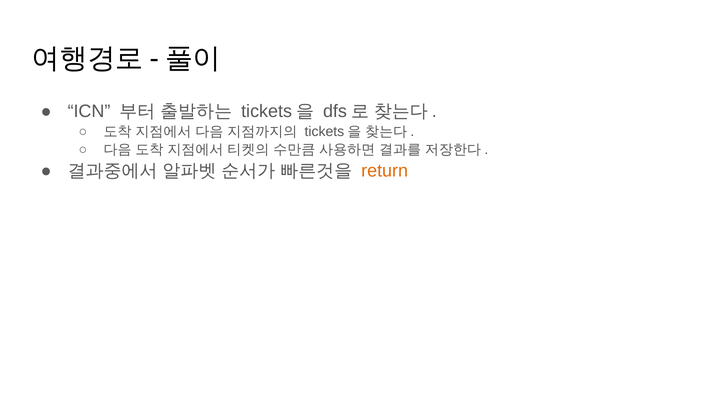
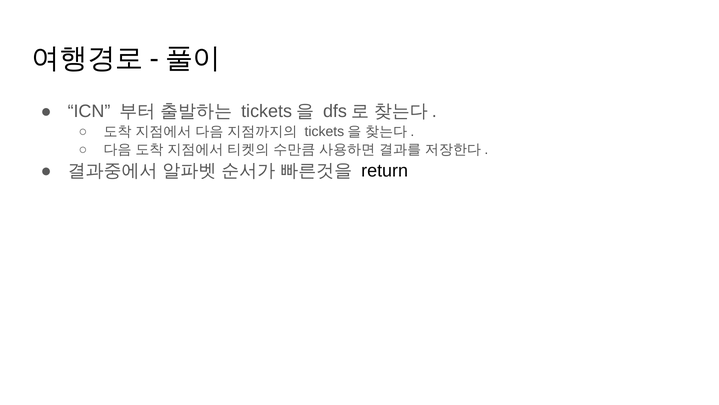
return colour: orange -> black
